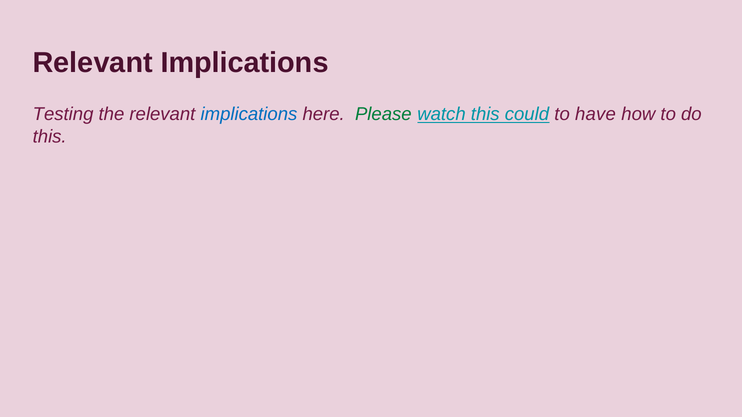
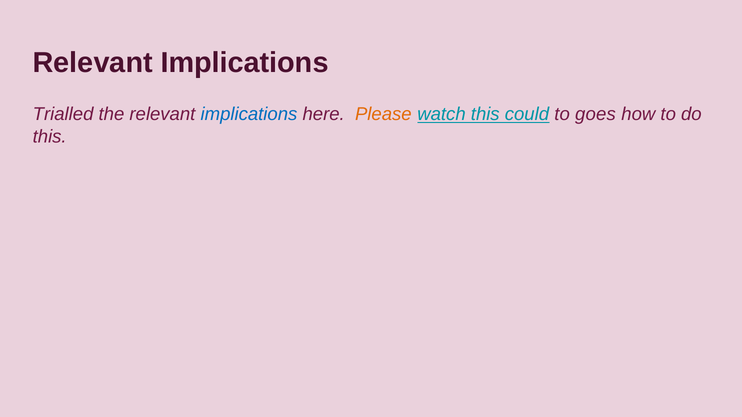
Testing: Testing -> Trialled
Please colour: green -> orange
have: have -> goes
